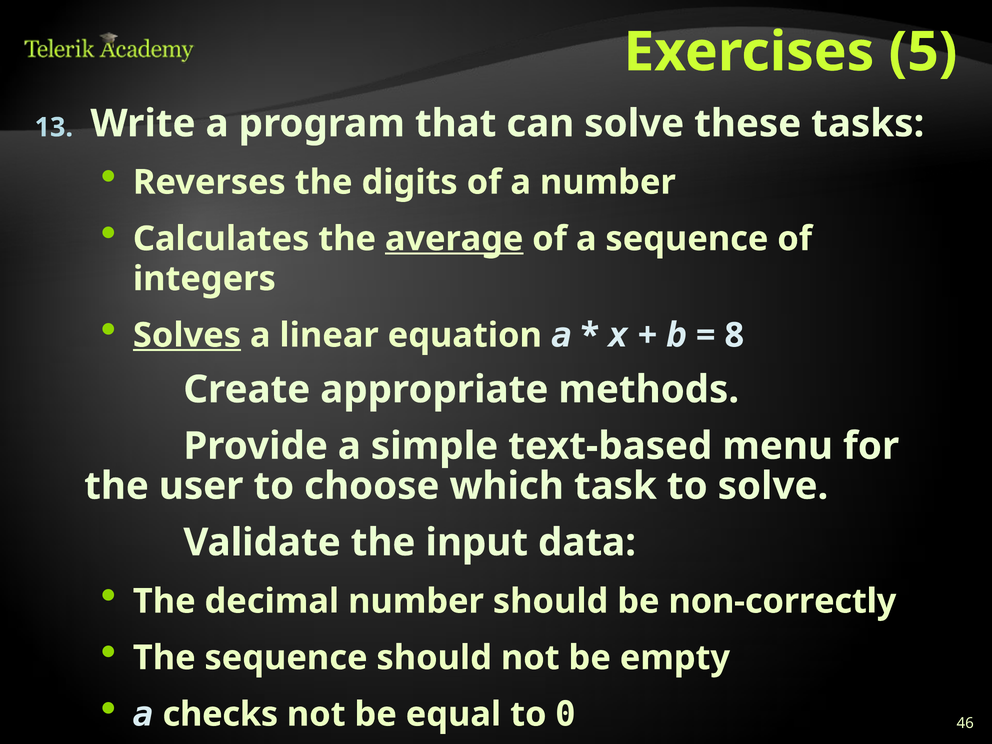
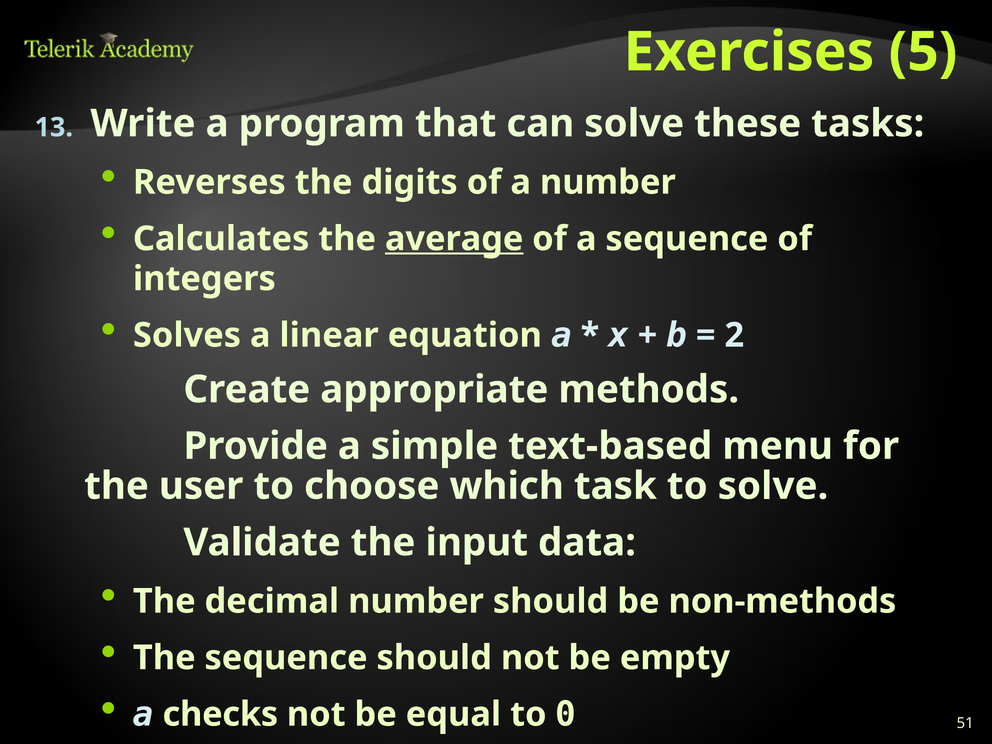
Solves underline: present -> none
8: 8 -> 2
non-correctly: non-correctly -> non-methods
46: 46 -> 51
